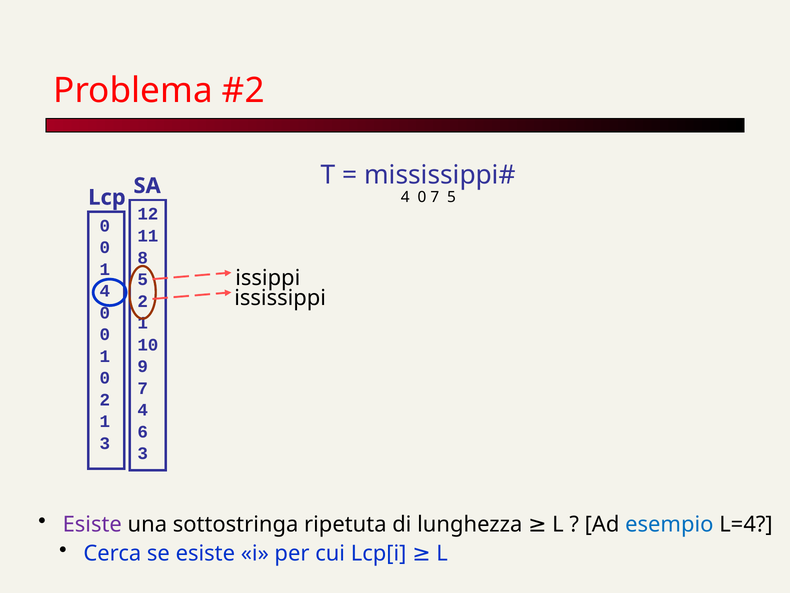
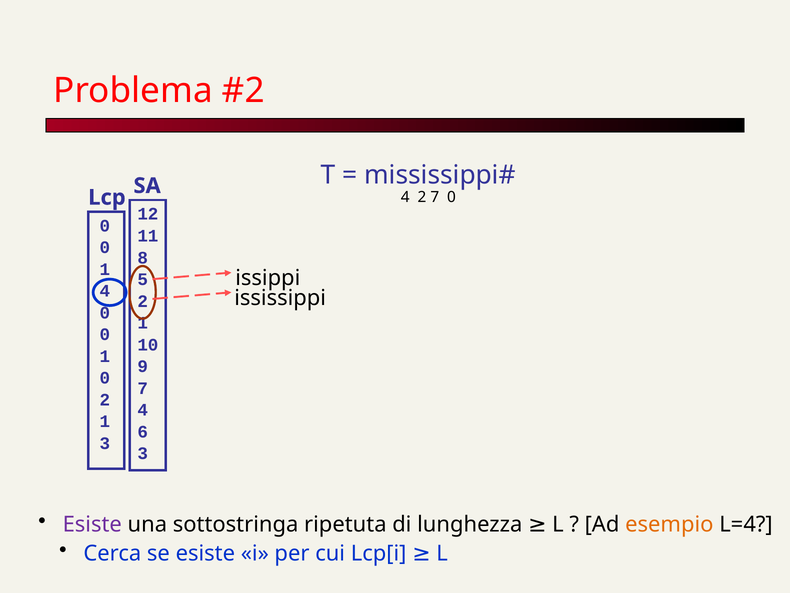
0 at (422, 197): 0 -> 2
7 5: 5 -> 0
esempio colour: blue -> orange
